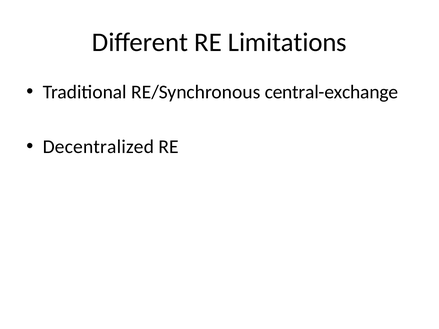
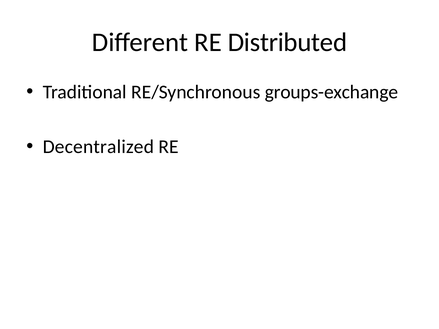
Limitations: Limitations -> Distributed
central-exchange: central-exchange -> groups-exchange
